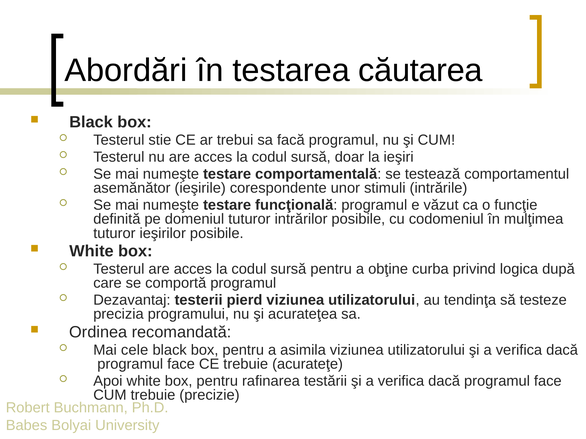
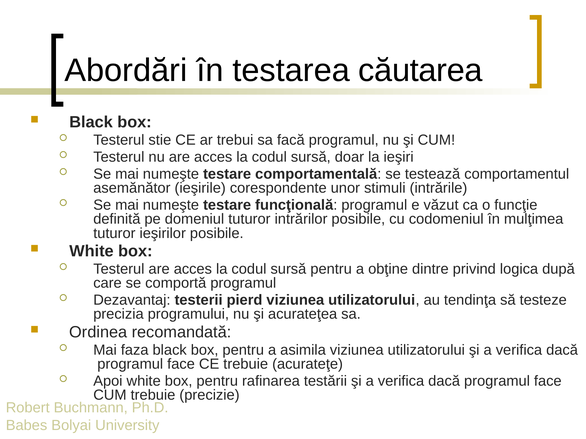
curba: curba -> dintre
cele: cele -> faza
